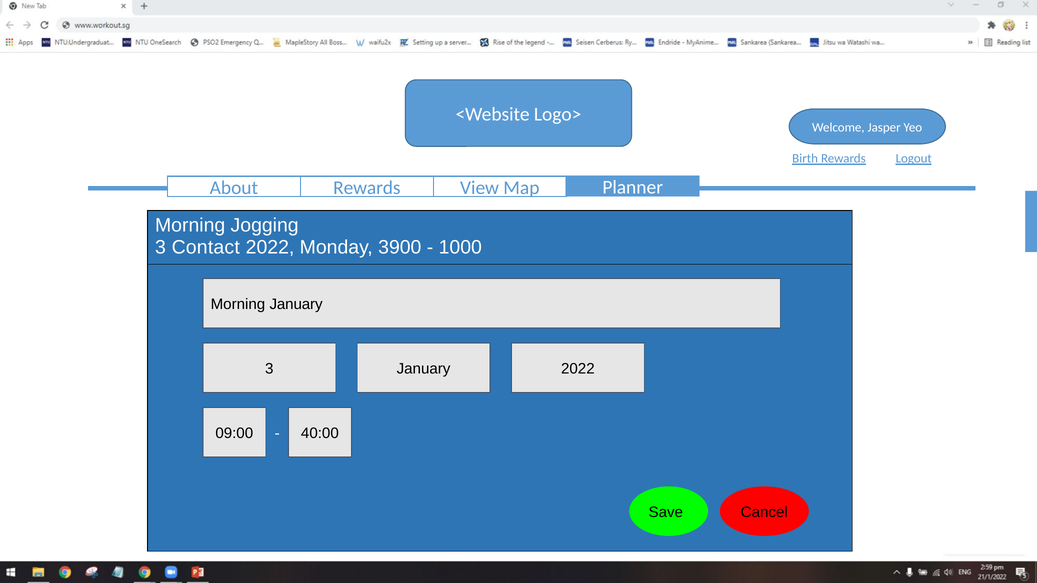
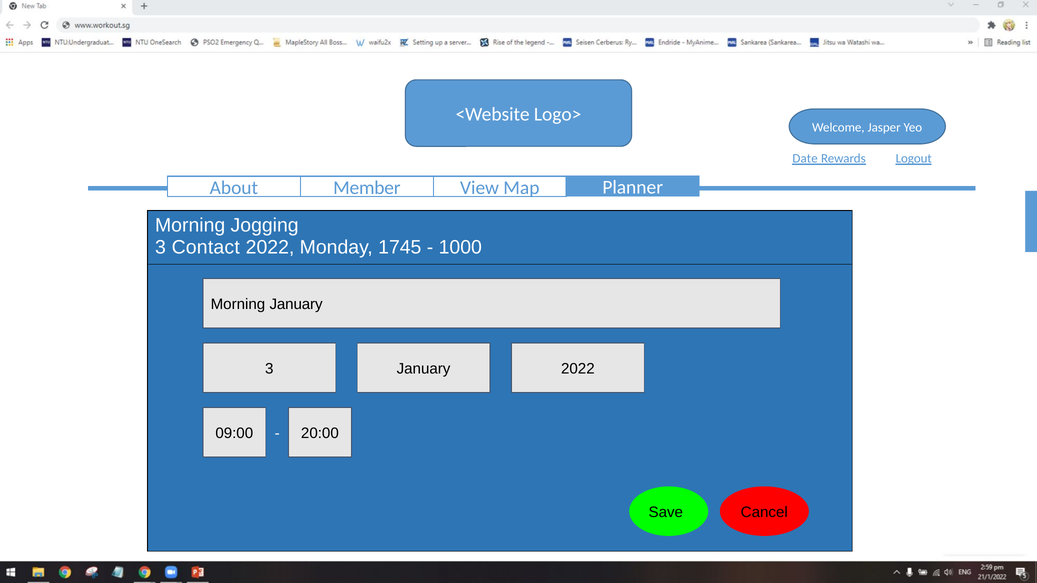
Birth: Birth -> Date
About Rewards: Rewards -> Member
3900: 3900 -> 1745
40:00: 40:00 -> 20:00
